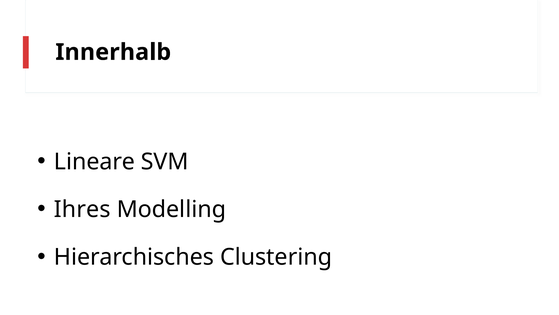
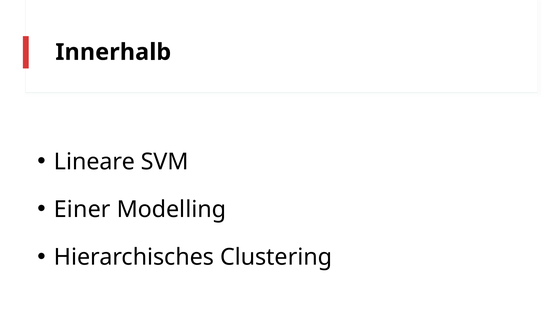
Ihres: Ihres -> Einer
